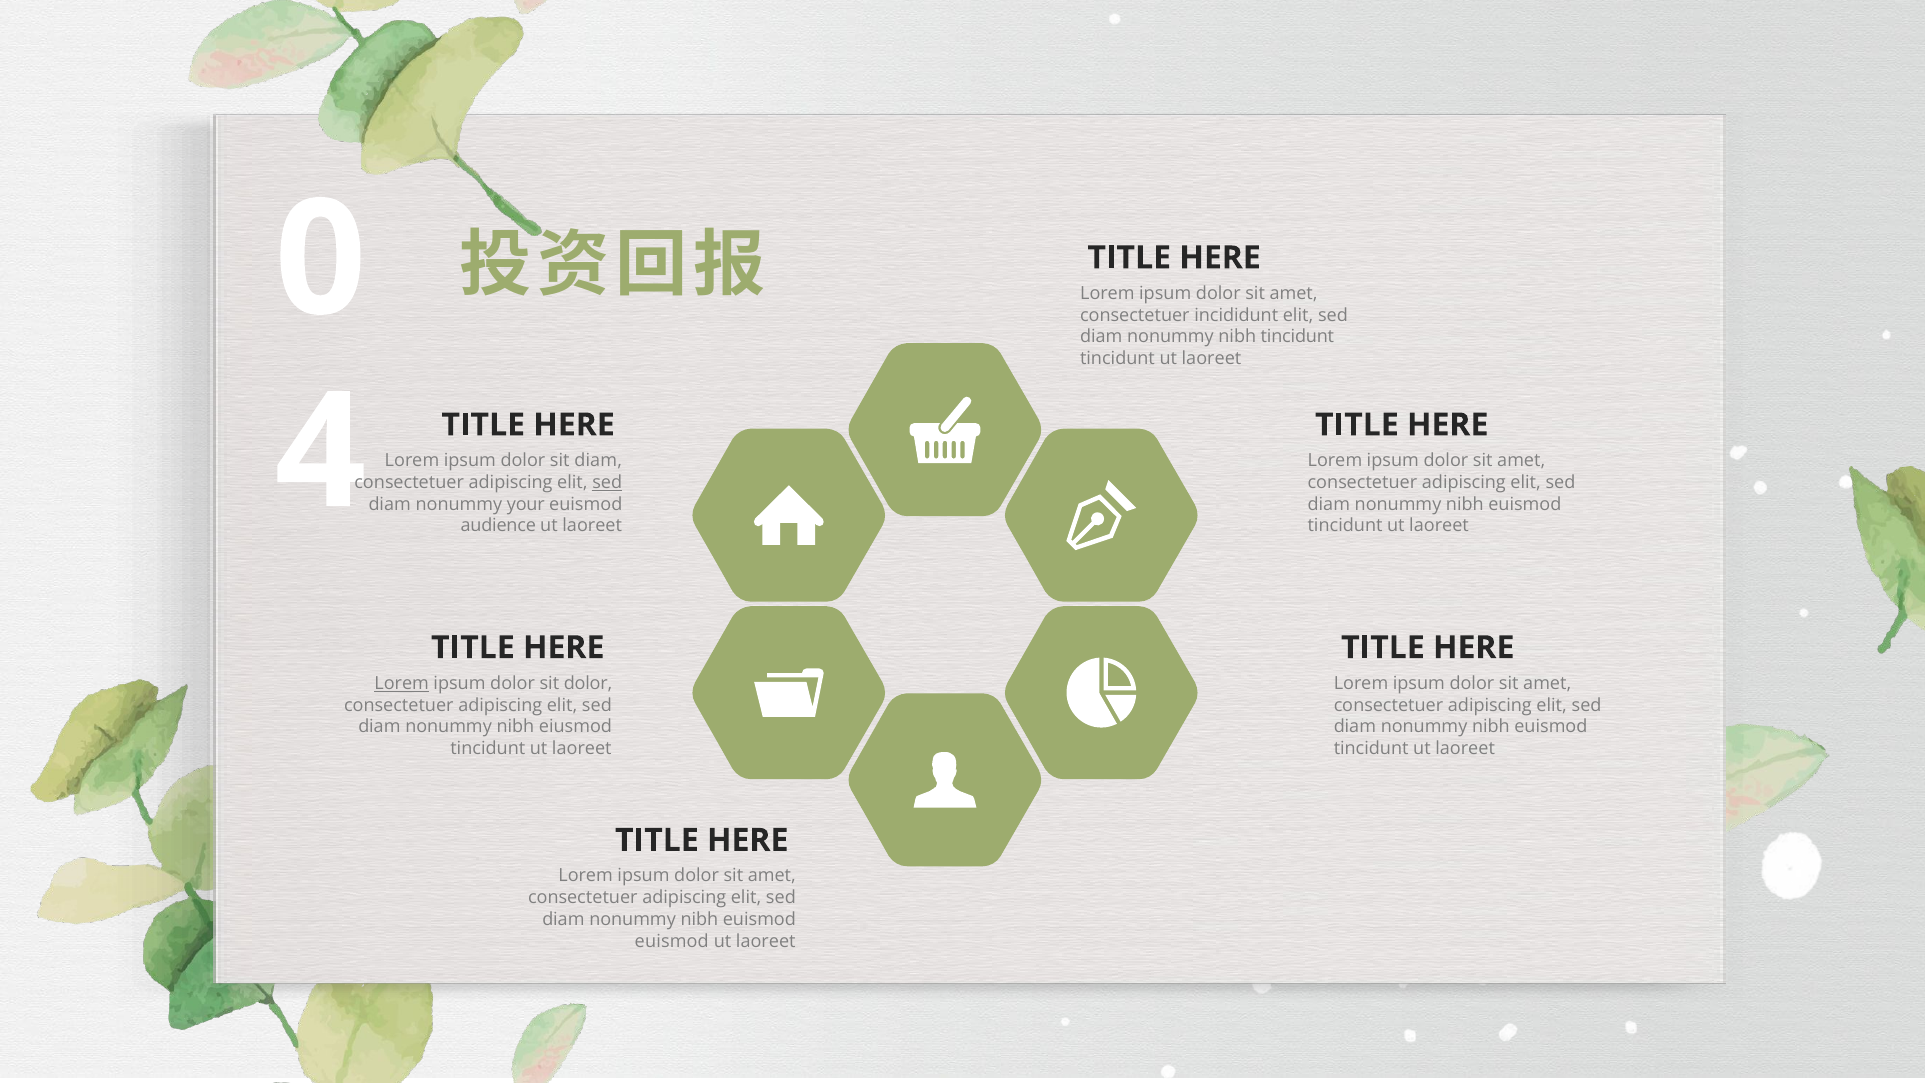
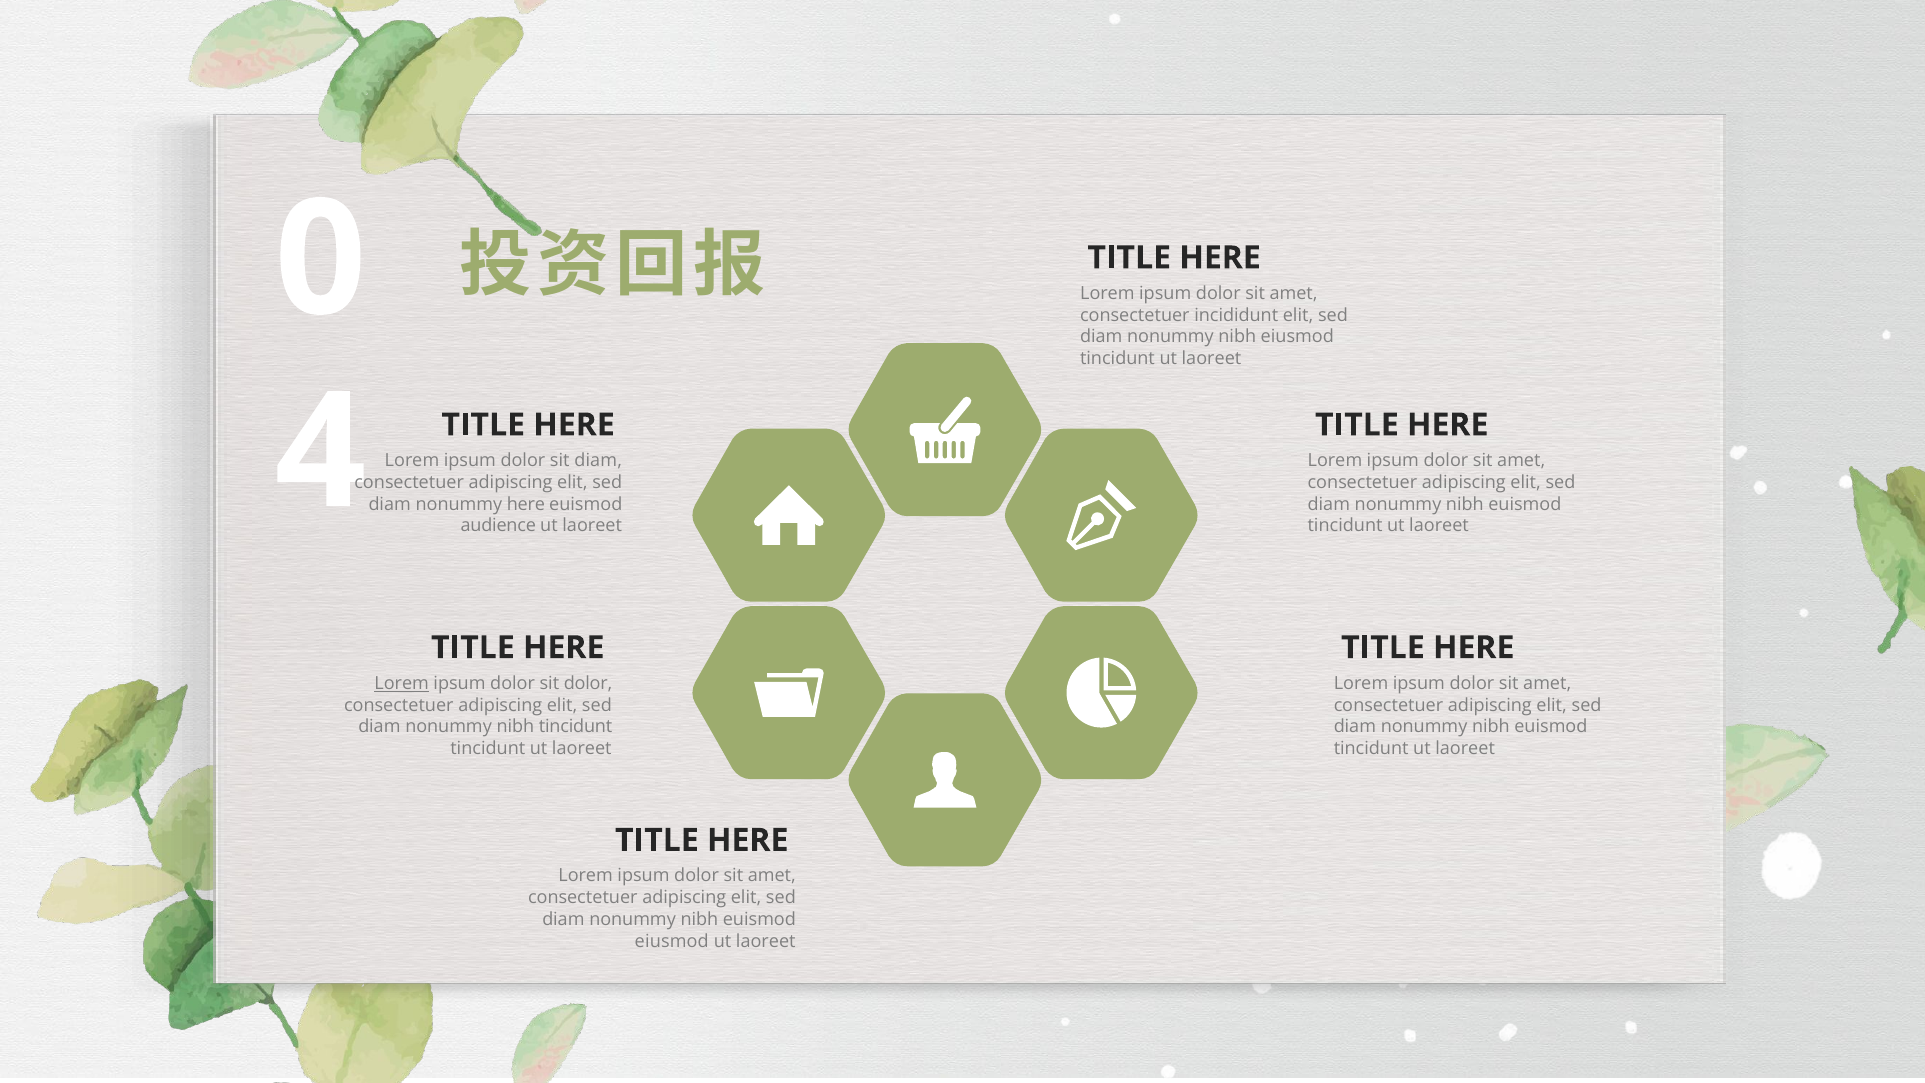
nibh tincidunt: tincidunt -> eiusmod
sed at (607, 482) underline: present -> none
nonummy your: your -> here
nibh eiusmod: eiusmod -> tincidunt
euismod at (672, 941): euismod -> eiusmod
